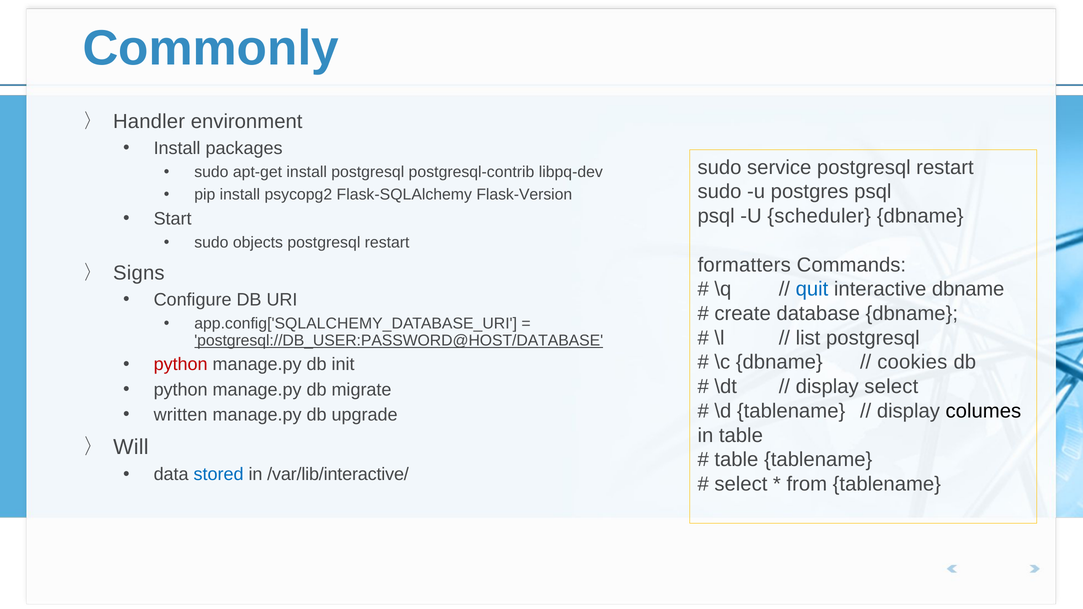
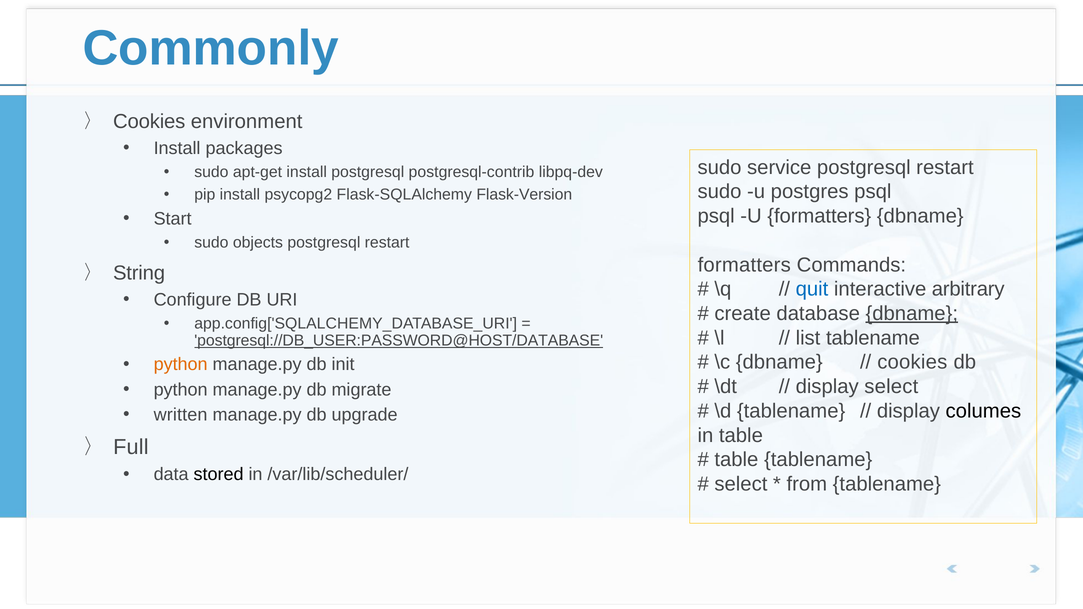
Handler at (149, 122): Handler -> Cookies
U scheduler: scheduler -> formatters
Signs: Signs -> String
interactive dbname: dbname -> arbitrary
dbname at (912, 314) underline: none -> present
list postgresql: postgresql -> tablename
python at (181, 365) colour: red -> orange
Will: Will -> Full
stored colour: blue -> black
/var/lib/interactive/: /var/lib/interactive/ -> /var/lib/scheduler/
